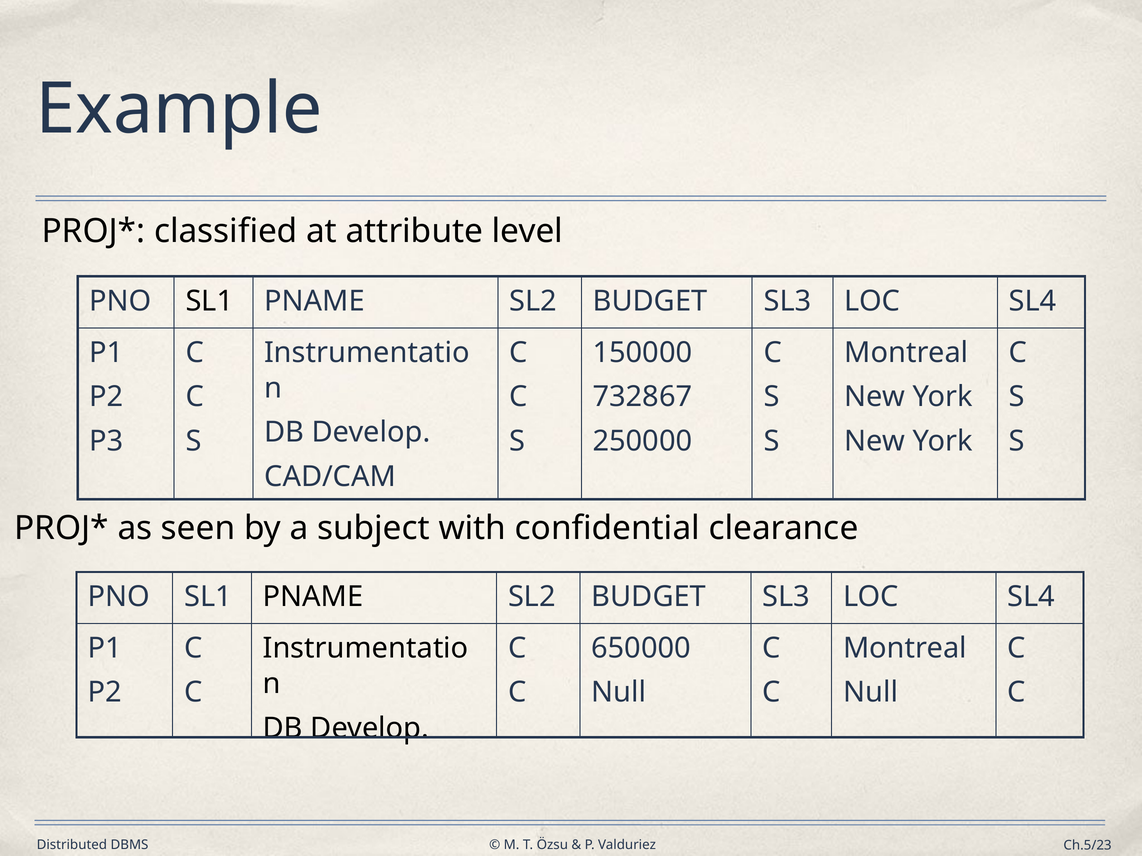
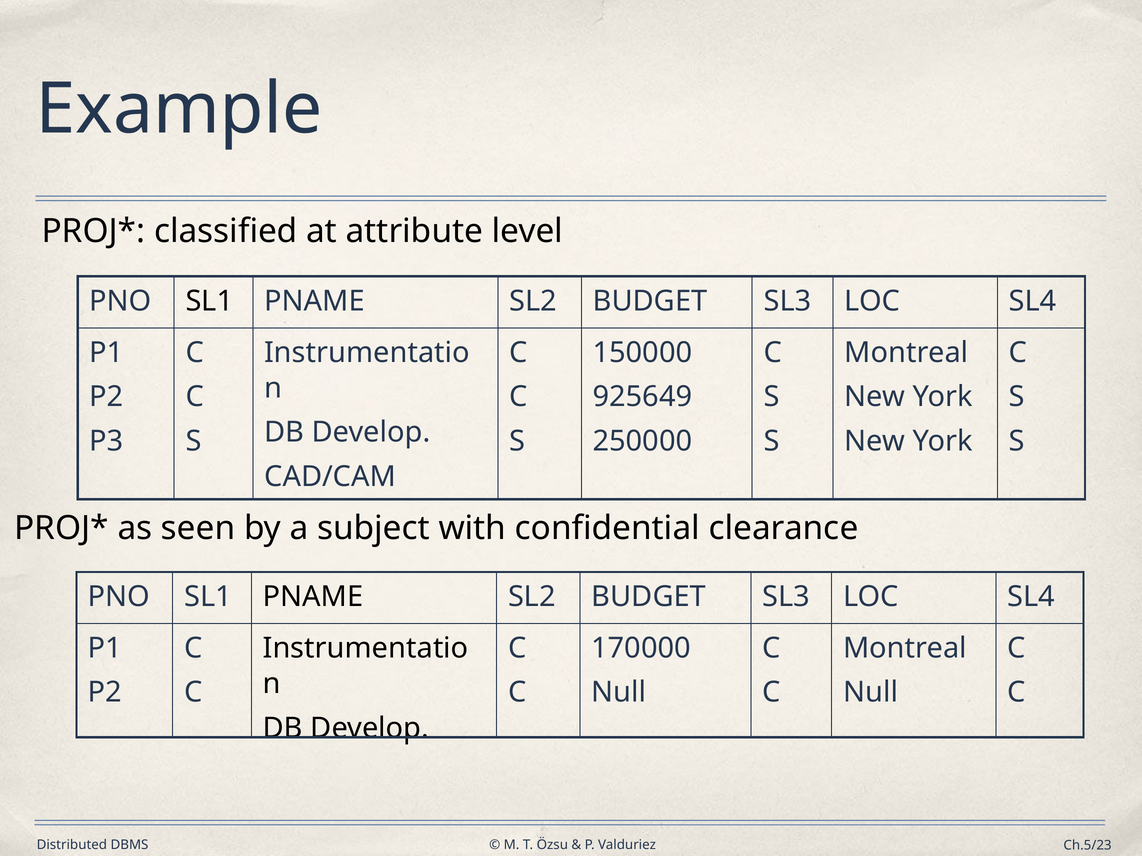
732867: 732867 -> 925649
650000: 650000 -> 170000
